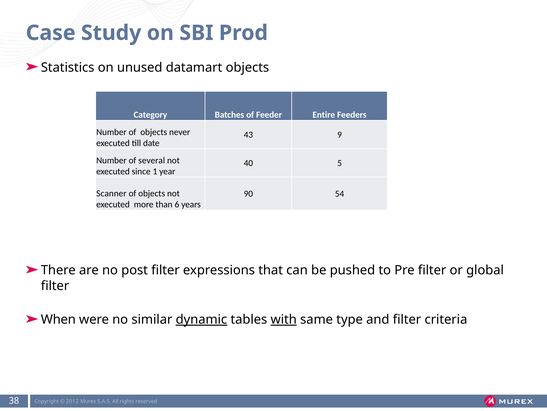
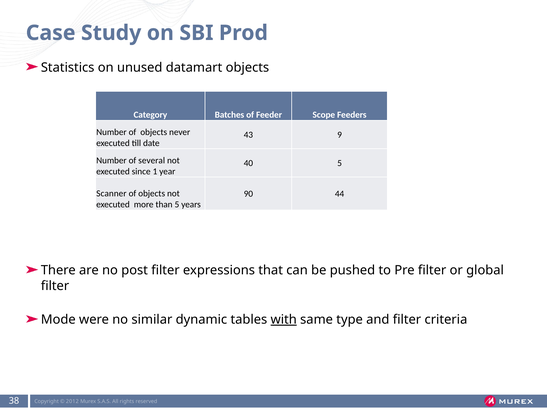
Entire: Entire -> Scope
54: 54 -> 44
than 6: 6 -> 5
When: When -> Mode
dynamic underline: present -> none
